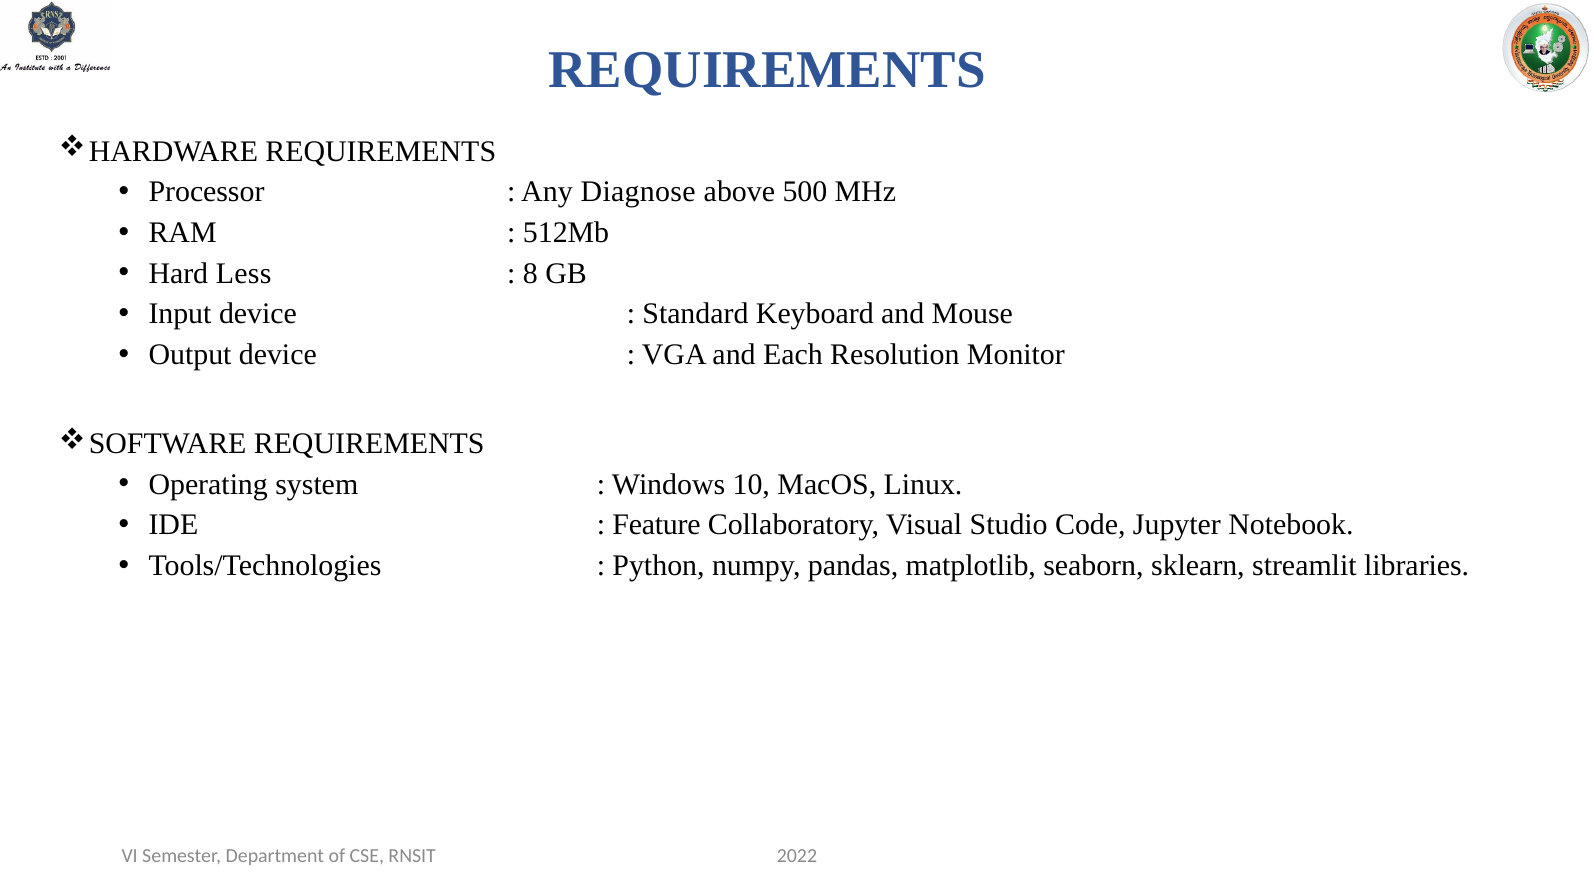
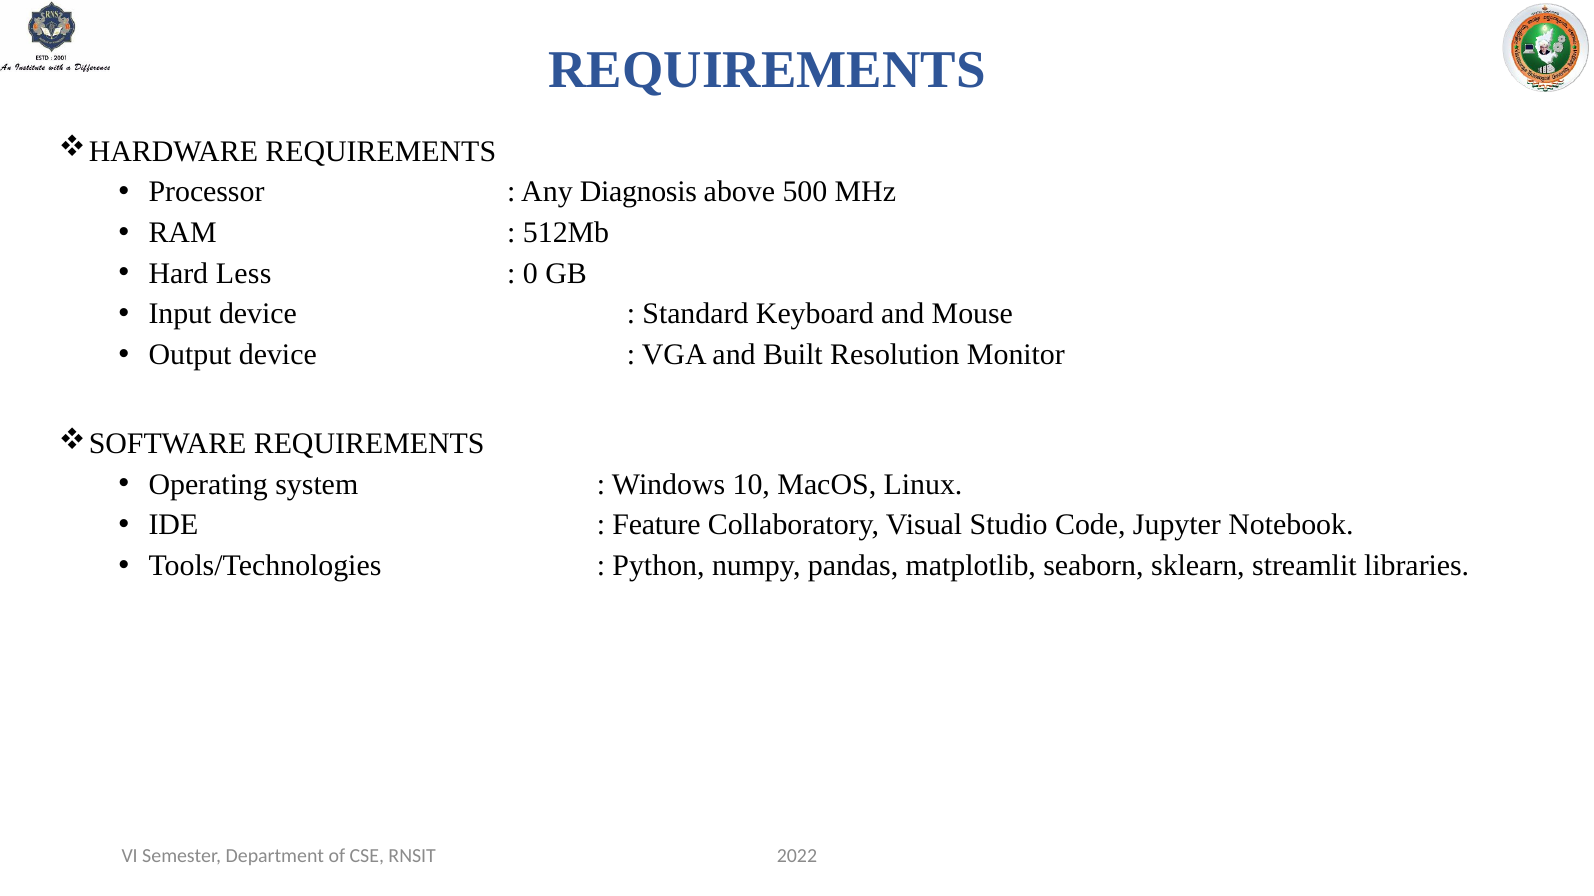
Diagnose: Diagnose -> Diagnosis
8: 8 -> 0
Each: Each -> Built
